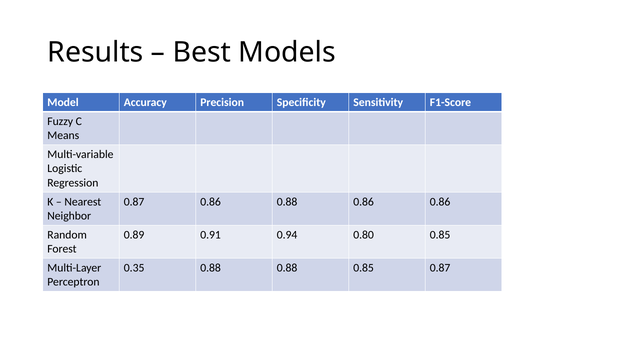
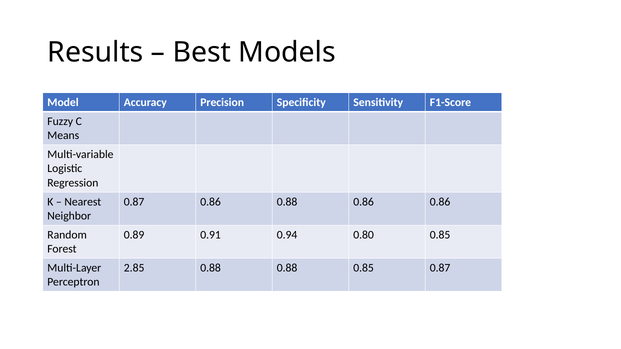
0.35: 0.35 -> 2.85
